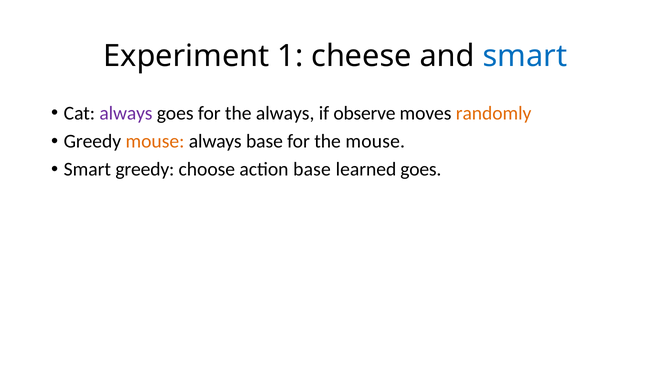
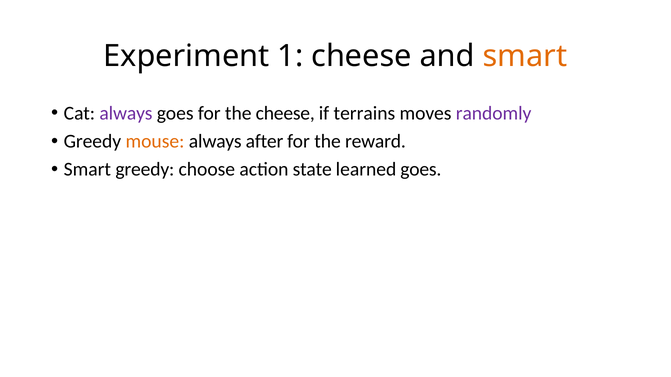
smart at (525, 56) colour: blue -> orange
the always: always -> cheese
observe: observe -> terrains
randomly colour: orange -> purple
always base: base -> after
the mouse: mouse -> reward
action base: base -> state
